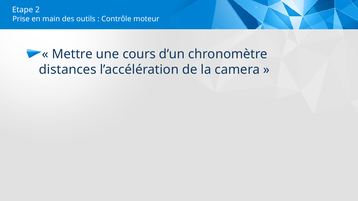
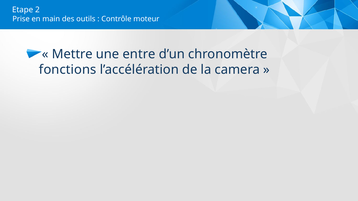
cours: cours -> entre
distances: distances -> fonctions
